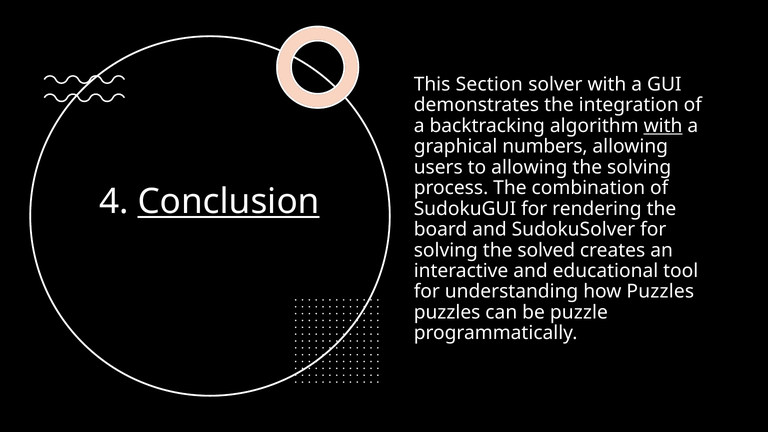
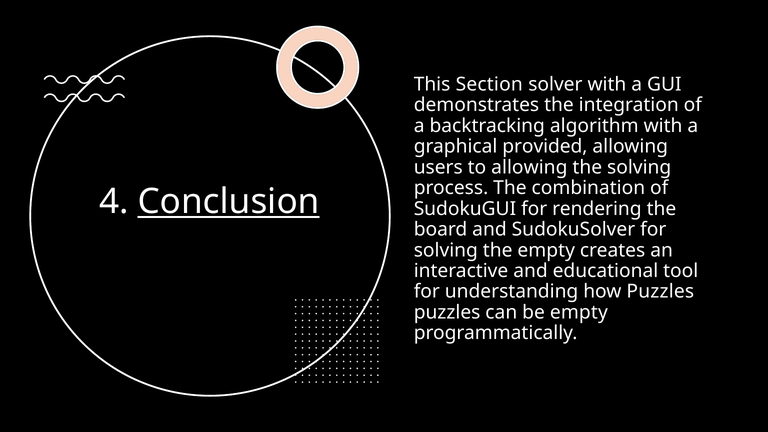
with at (663, 126) underline: present -> none
numbers: numbers -> provided
the solved: solved -> empty
be puzzle: puzzle -> empty
